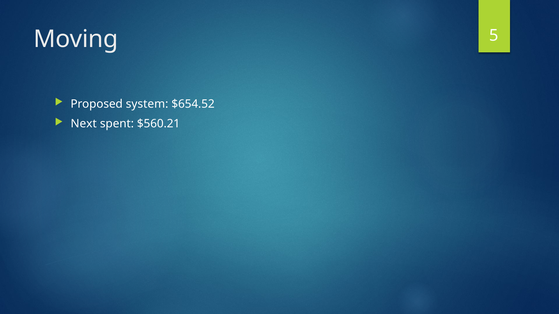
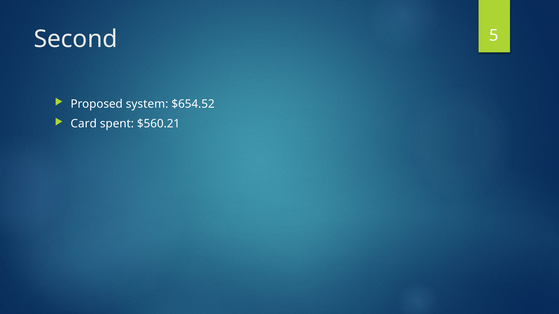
Moving: Moving -> Second
Next: Next -> Card
